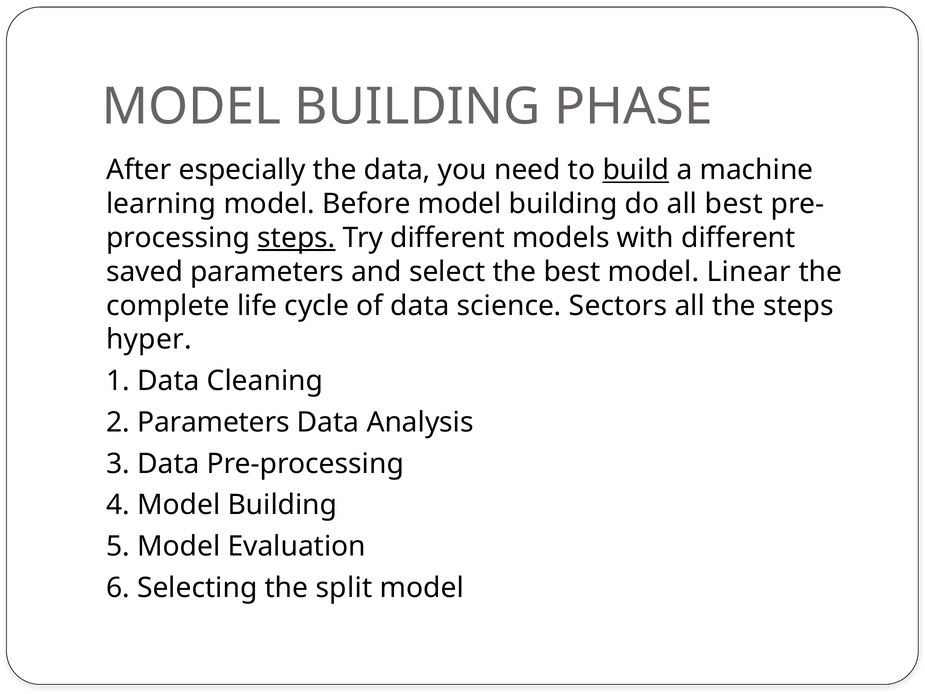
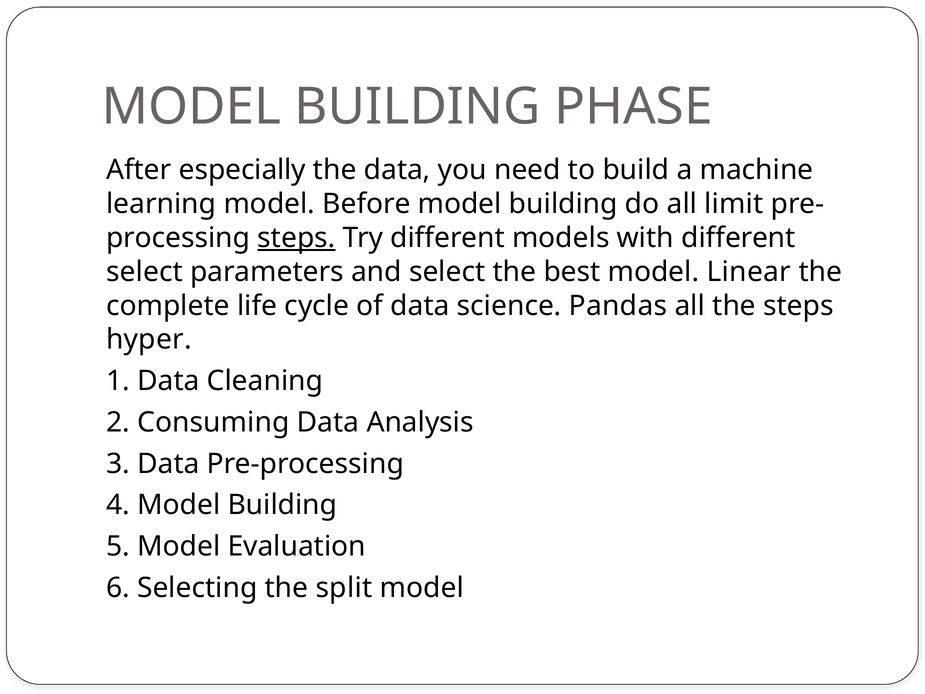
build underline: present -> none
all best: best -> limit
saved at (145, 272): saved -> select
Sectors: Sectors -> Pandas
2 Parameters: Parameters -> Consuming
